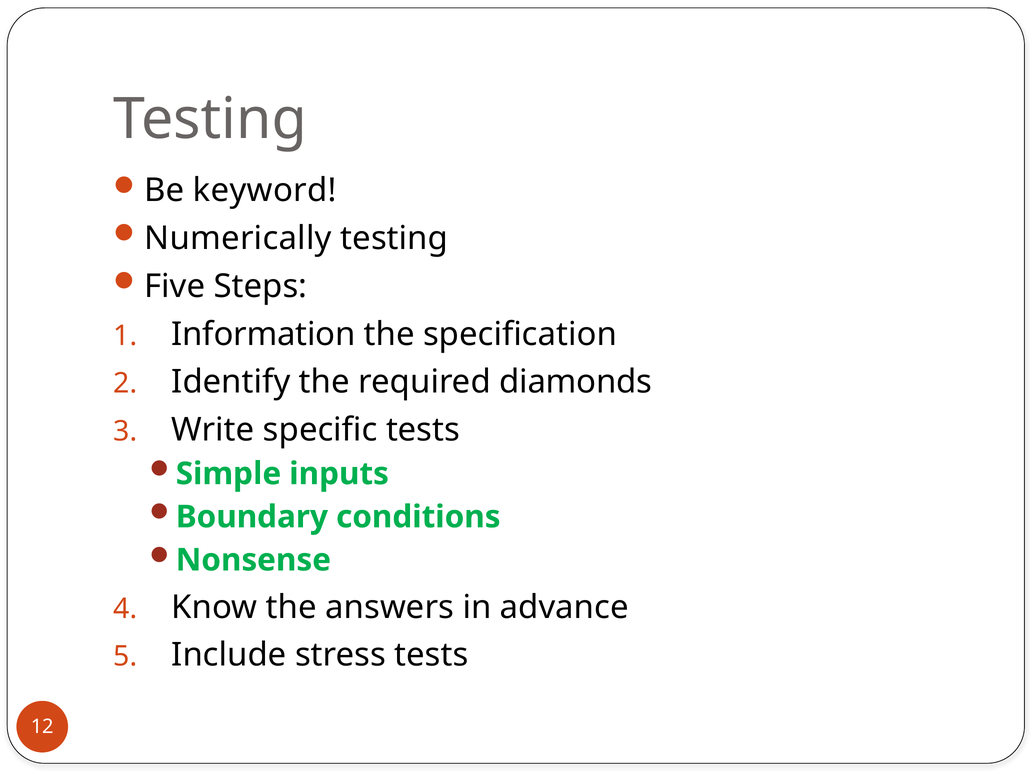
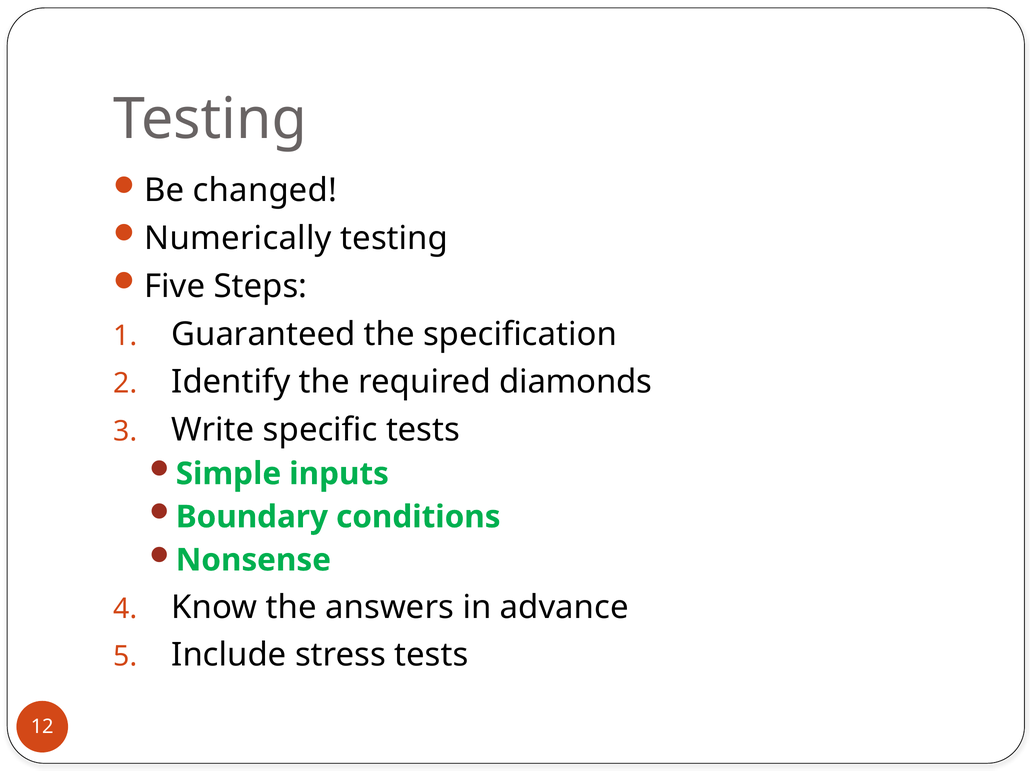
keyword: keyword -> changed
Information: Information -> Guaranteed
